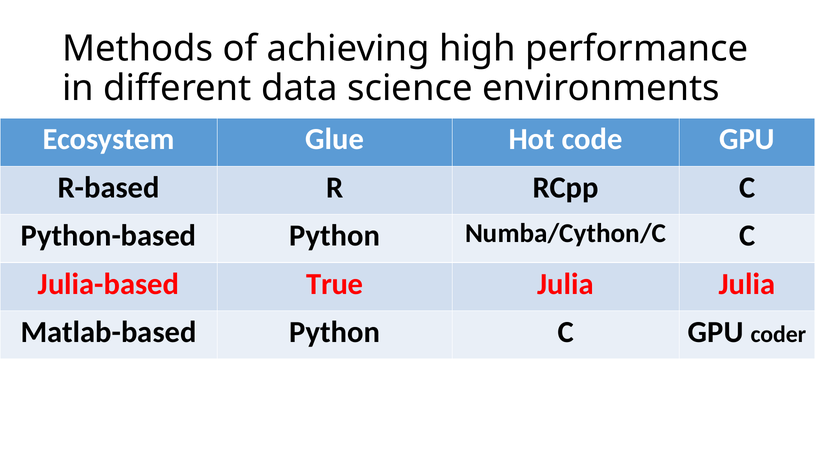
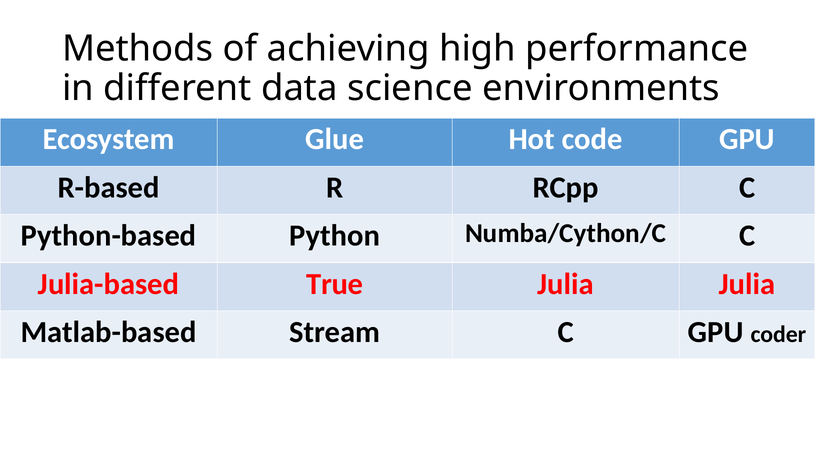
Matlab-based Python: Python -> Stream
